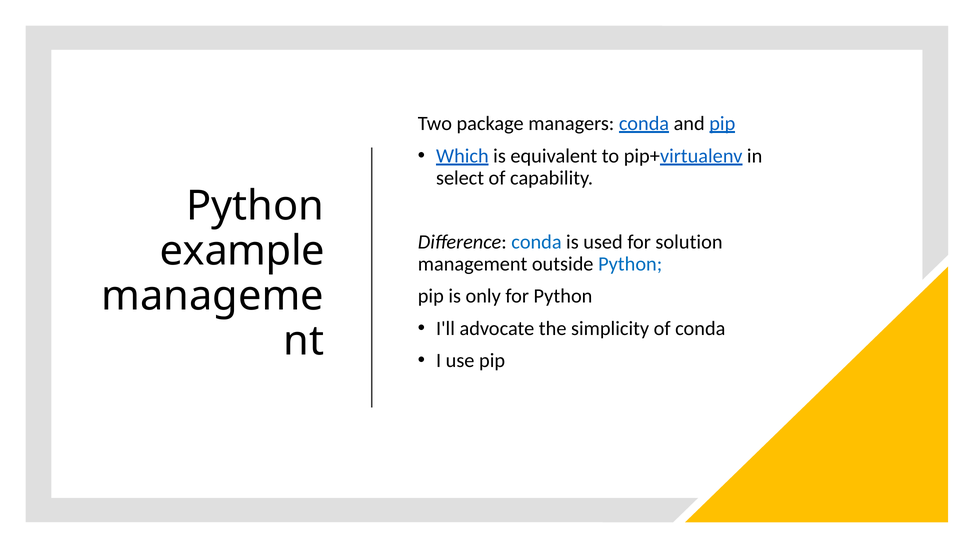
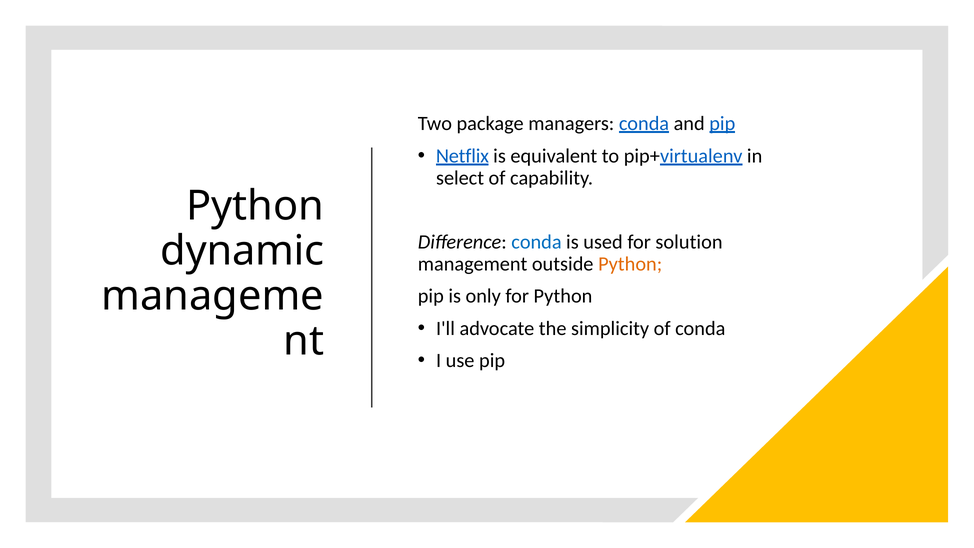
Which: Which -> Netflix
example: example -> dynamic
Python at (630, 264) colour: blue -> orange
